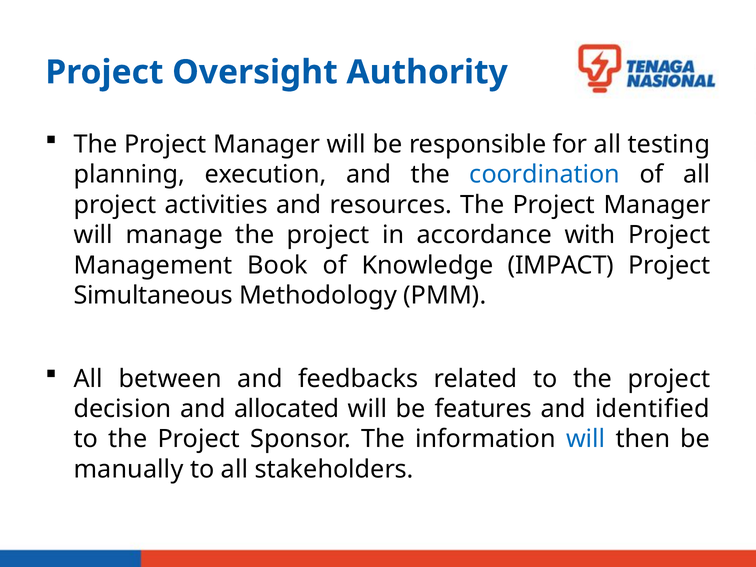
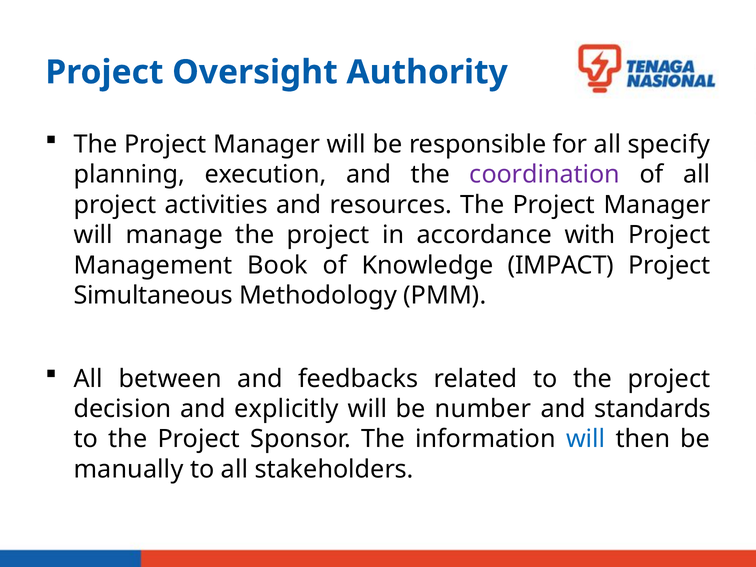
testing: testing -> specify
coordination colour: blue -> purple
allocated: allocated -> explicitly
features: features -> number
identified: identified -> standards
